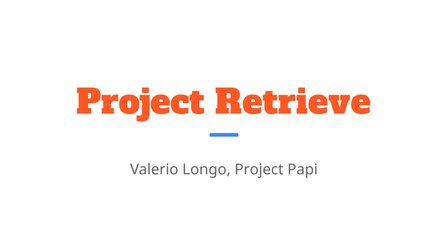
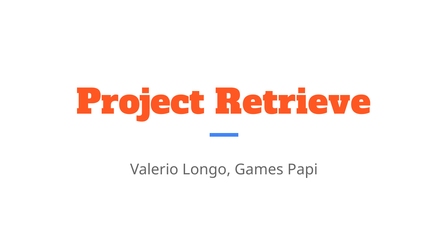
Longo Project: Project -> Games
